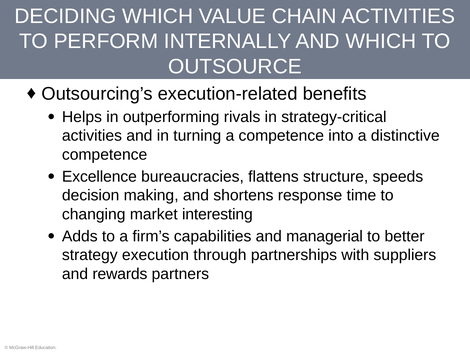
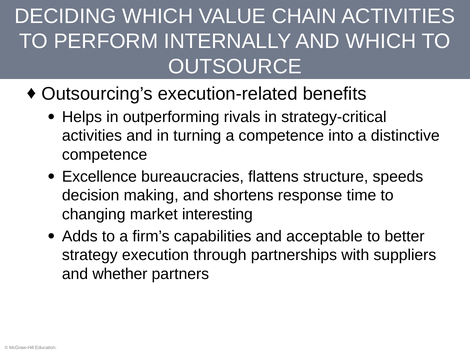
managerial: managerial -> acceptable
rewards: rewards -> whether
